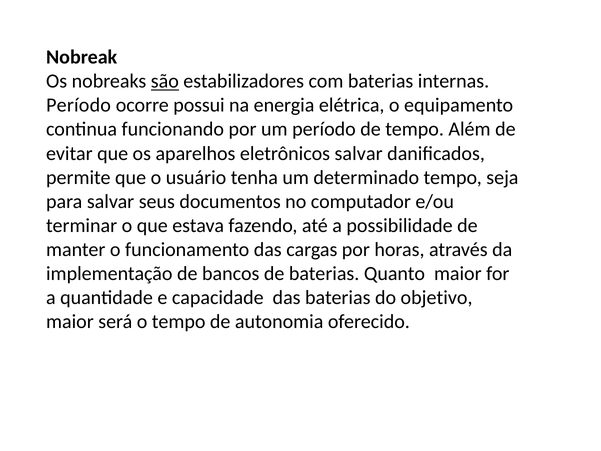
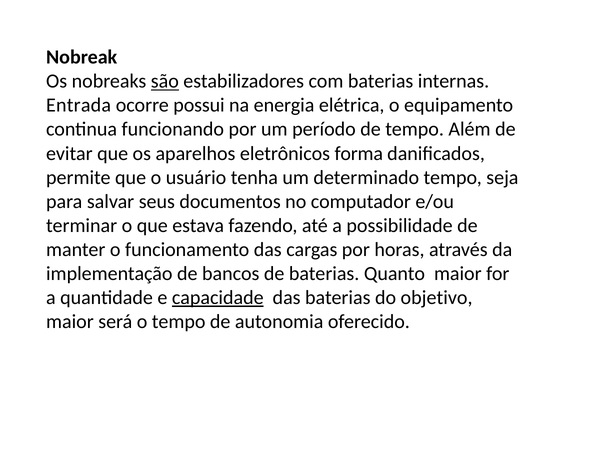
Período at (79, 105): Período -> Entrada
eletrônicos salvar: salvar -> forma
capacidade underline: none -> present
